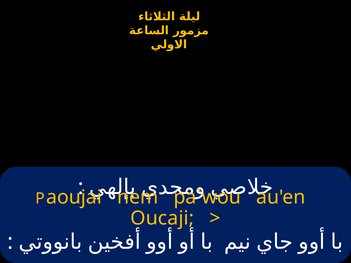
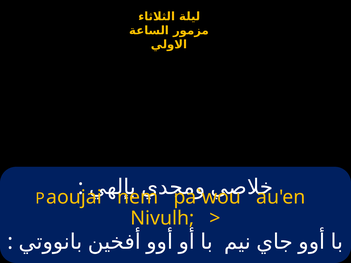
Oucaji: Oucaji -> Nivulh
